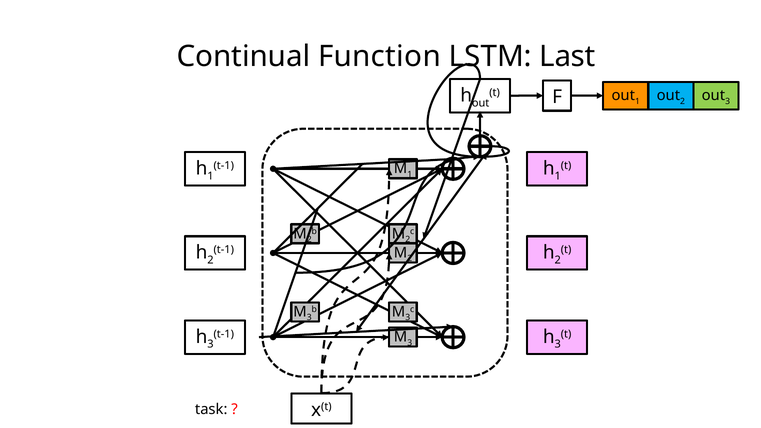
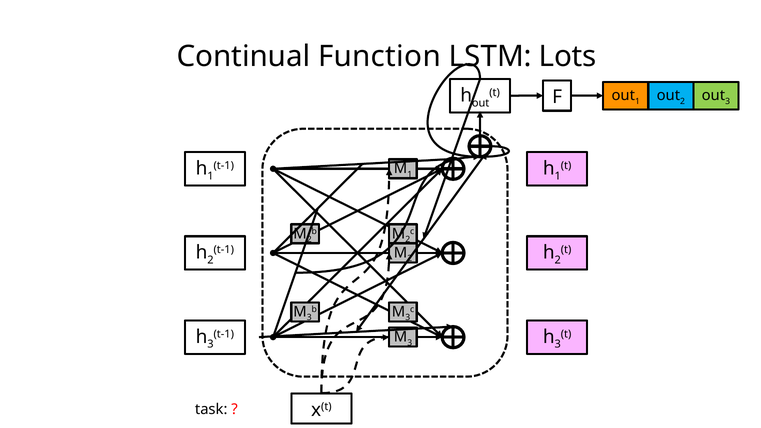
Last: Last -> Lots
